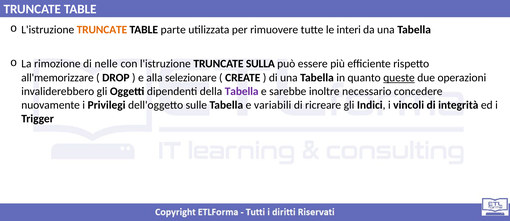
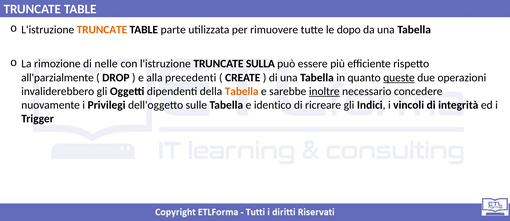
interi: interi -> dopo
all'memorizzare: all'memorizzare -> all'parzialmente
selezionare: selezionare -> precedenti
Tabella at (242, 91) colour: purple -> orange
inoltre underline: none -> present
variabili: variabili -> identico
